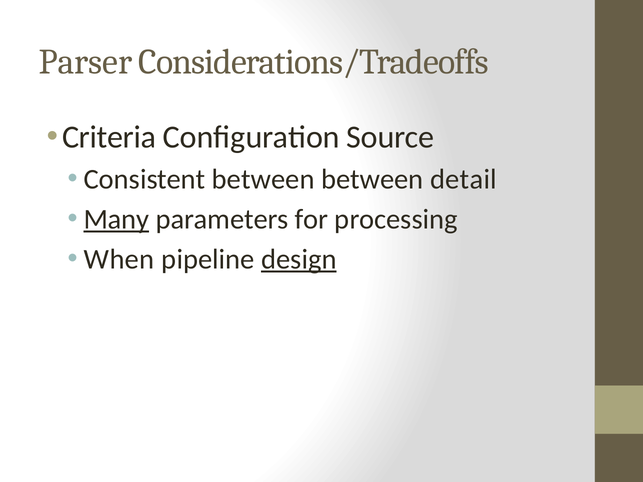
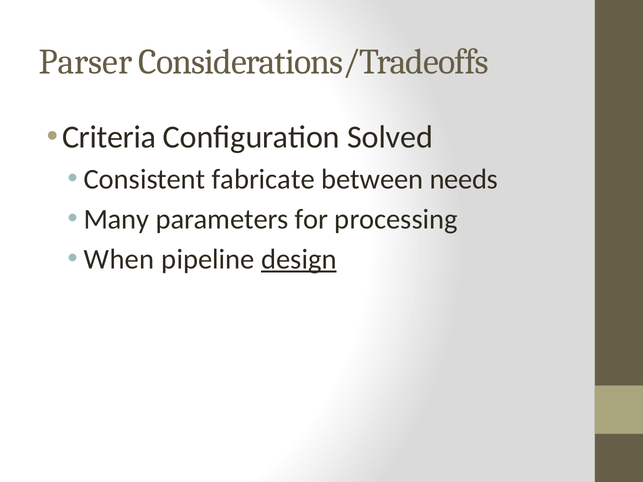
Source: Source -> Solved
Consistent between: between -> fabricate
detail: detail -> needs
Many underline: present -> none
